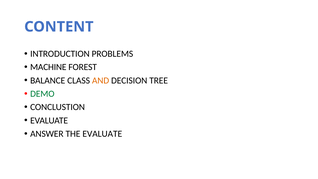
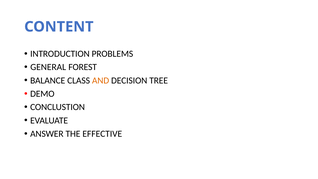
MACHINE: MACHINE -> GENERAL
DEMO colour: green -> black
THE EVALUATE: EVALUATE -> EFFECTIVE
